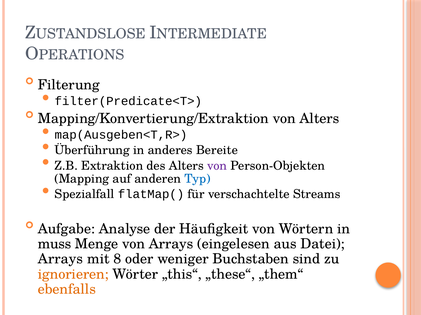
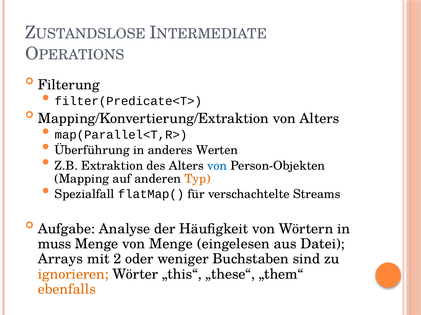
map(Ausgeben<T,R>: map(Ausgeben<T,R> -> map(Parallel<T,R>
Bereite: Bereite -> Werten
von at (217, 166) colour: purple -> blue
Typ colour: blue -> orange
von Arrays: Arrays -> Menge
8: 8 -> 2
